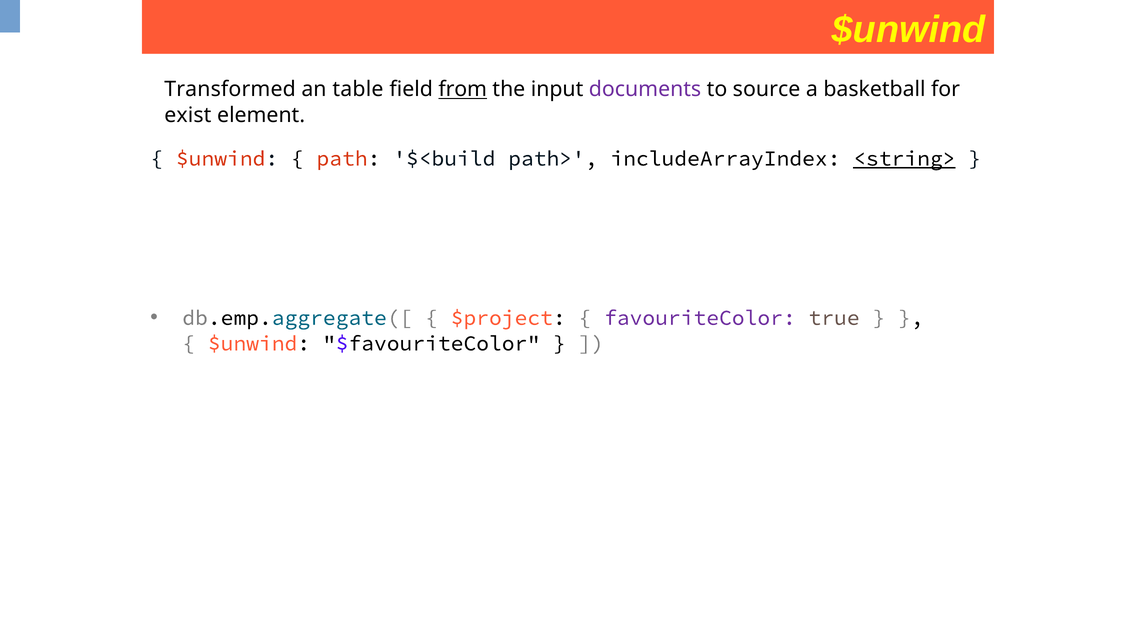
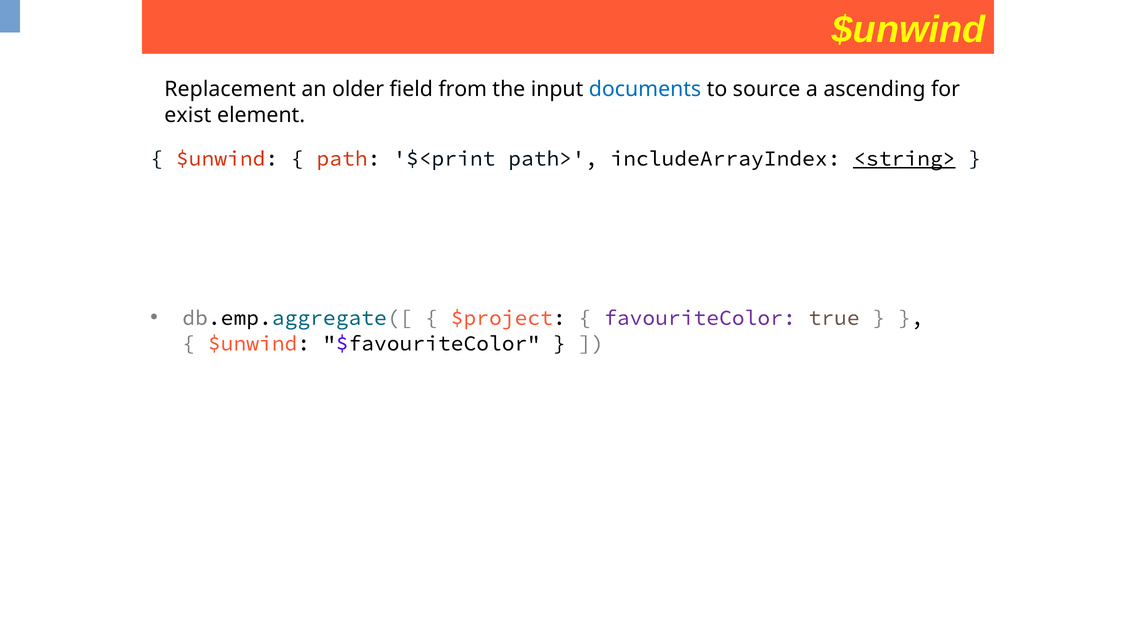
Transformed: Transformed -> Replacement
table: table -> older
from underline: present -> none
documents colour: purple -> blue
basketball: basketball -> ascending
$<build: $<build -> $<print
